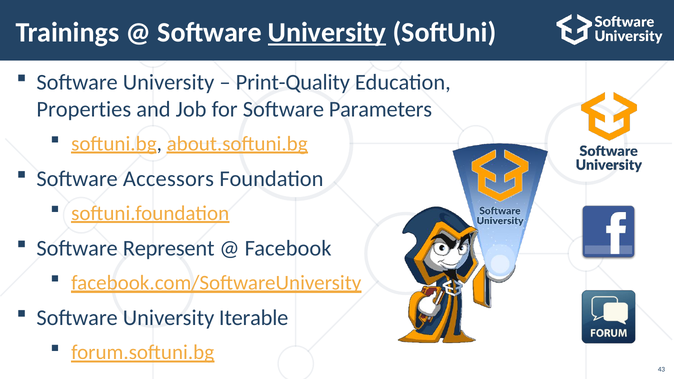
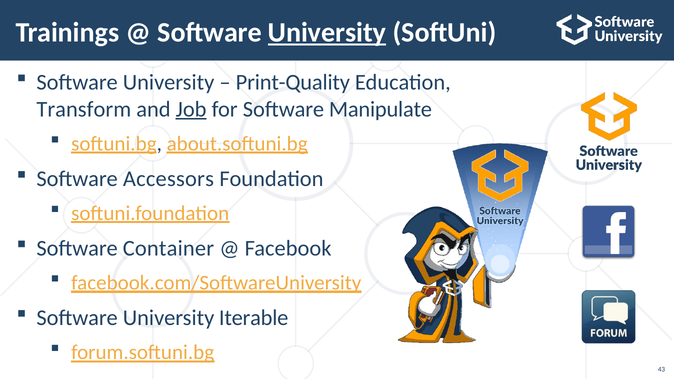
Properties: Properties -> Transform
Job underline: none -> present
Parameters: Parameters -> Manipulate
Represent: Represent -> Container
